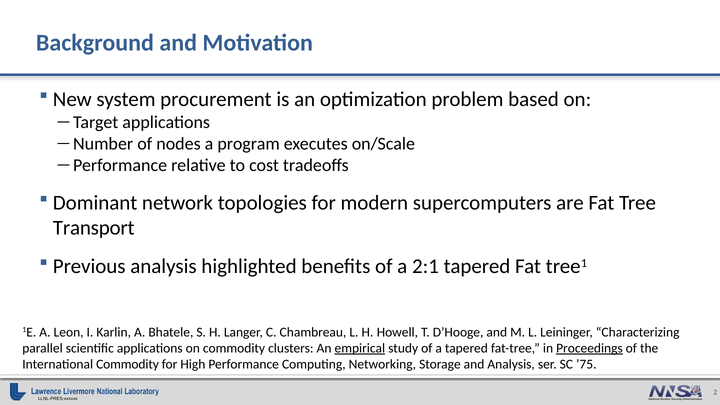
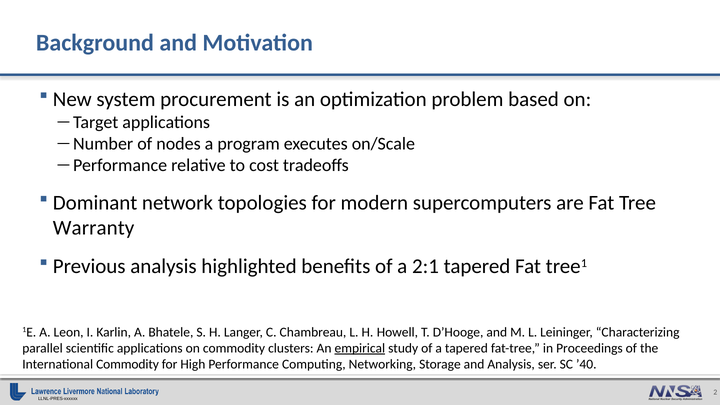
Transport: Transport -> Warranty
Proceedings underline: present -> none
’75: ’75 -> ’40
